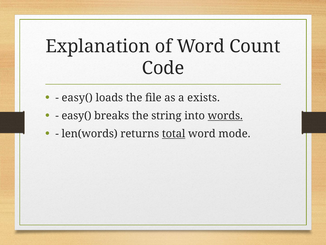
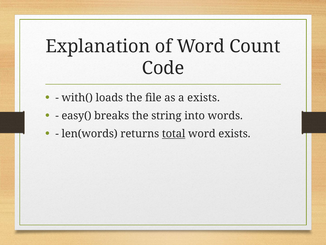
easy( at (77, 98): easy( -> with(
words underline: present -> none
word mode: mode -> exists
